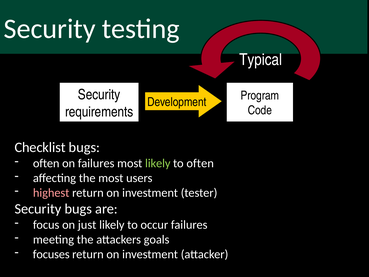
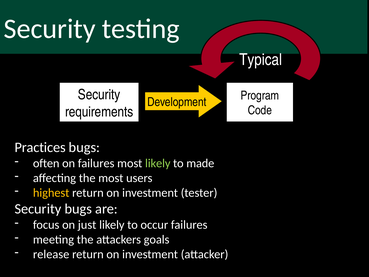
Checklist: Checklist -> Practices
to often: often -> made
highest colour: pink -> yellow
focuses: focuses -> release
